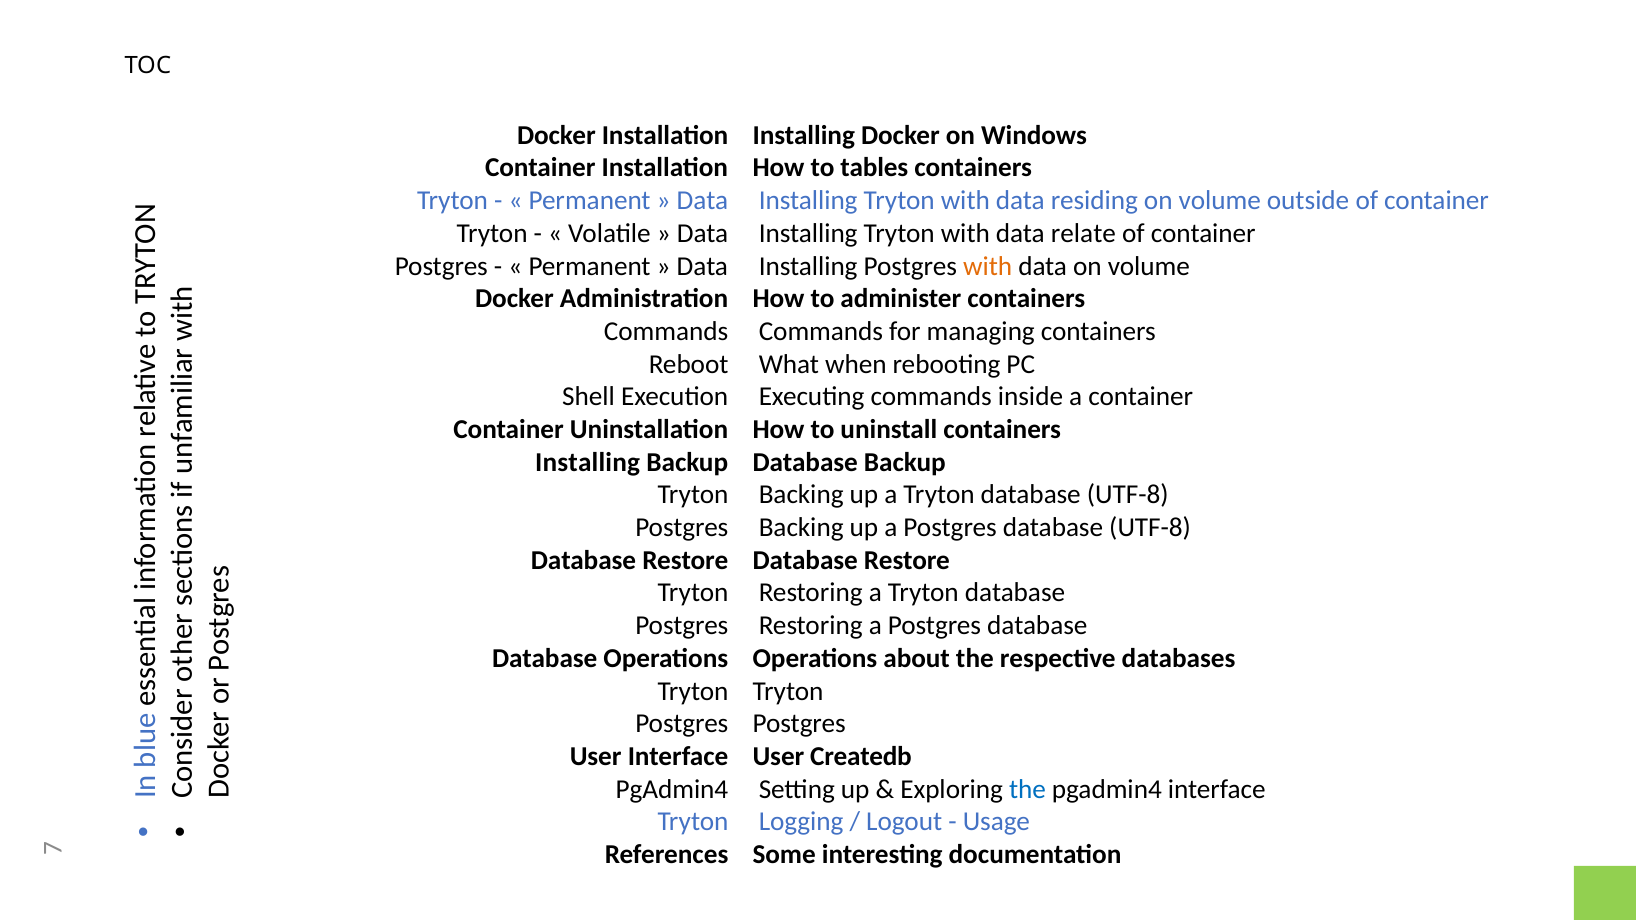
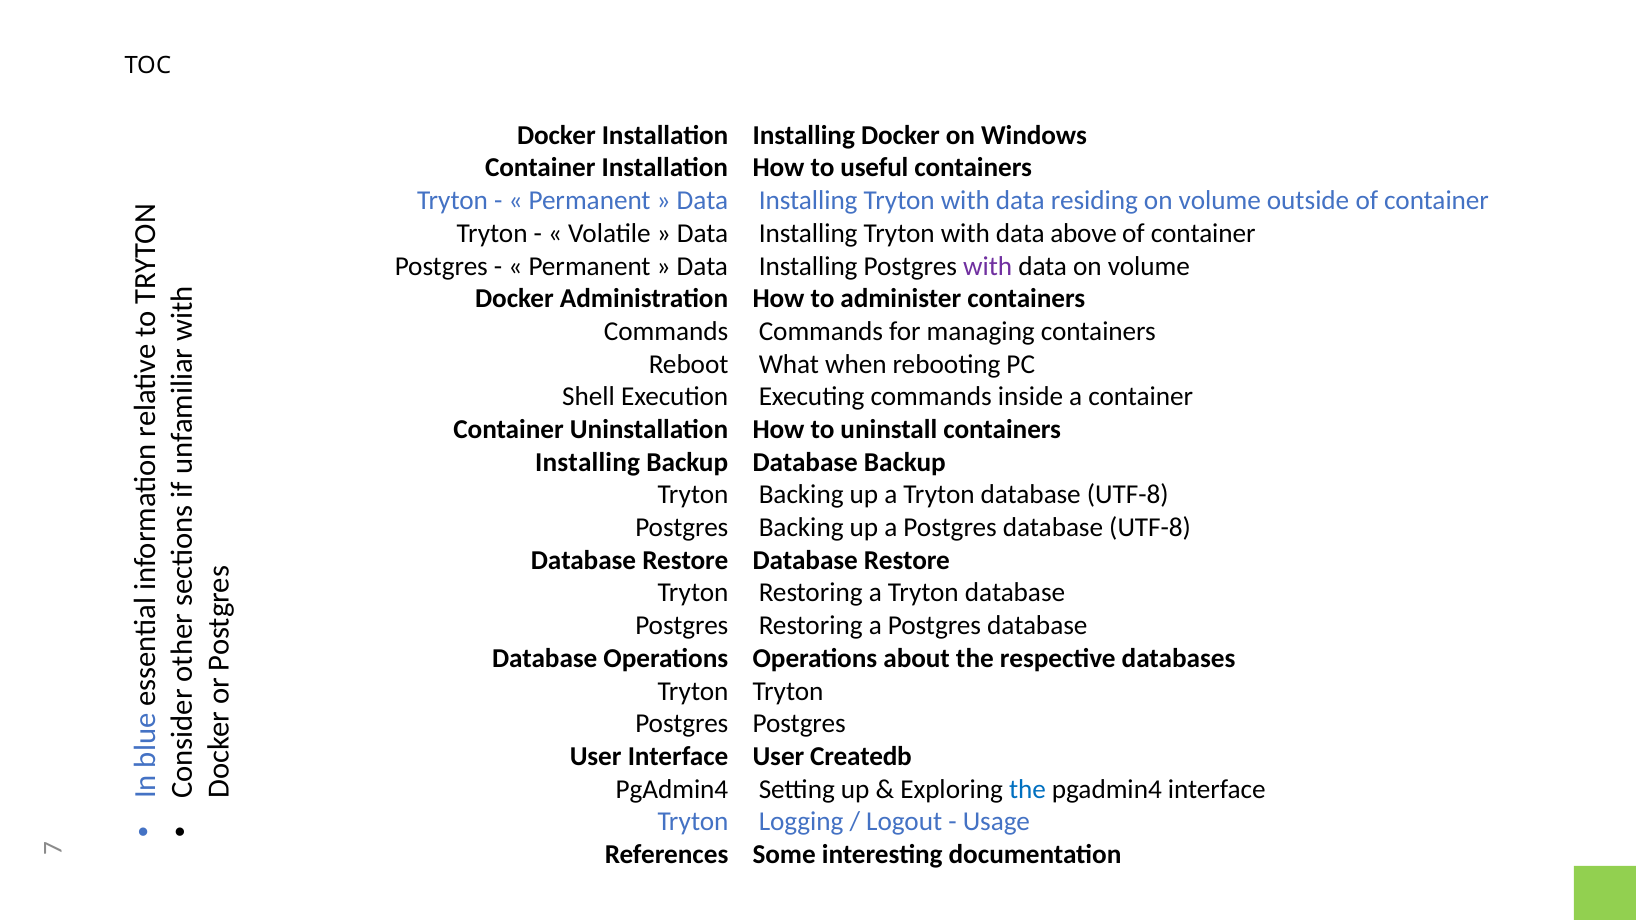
tables: tables -> useful
relate: relate -> above
with at (988, 266) colour: orange -> purple
